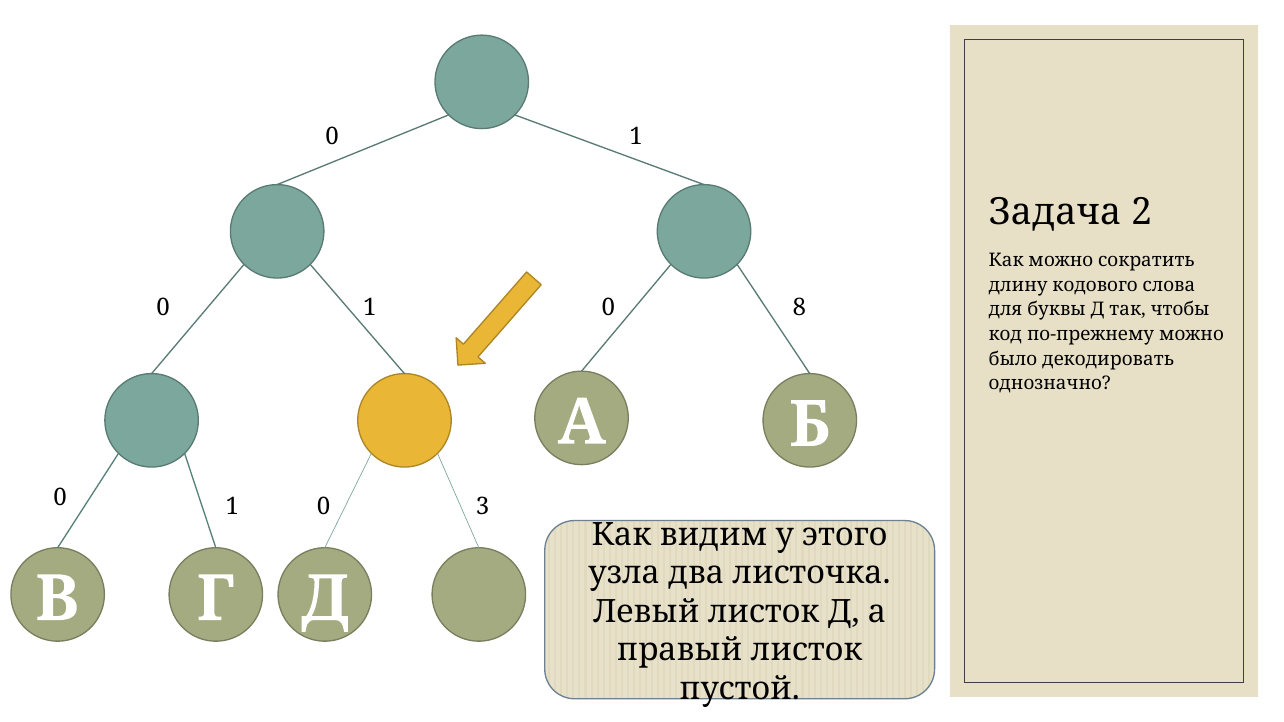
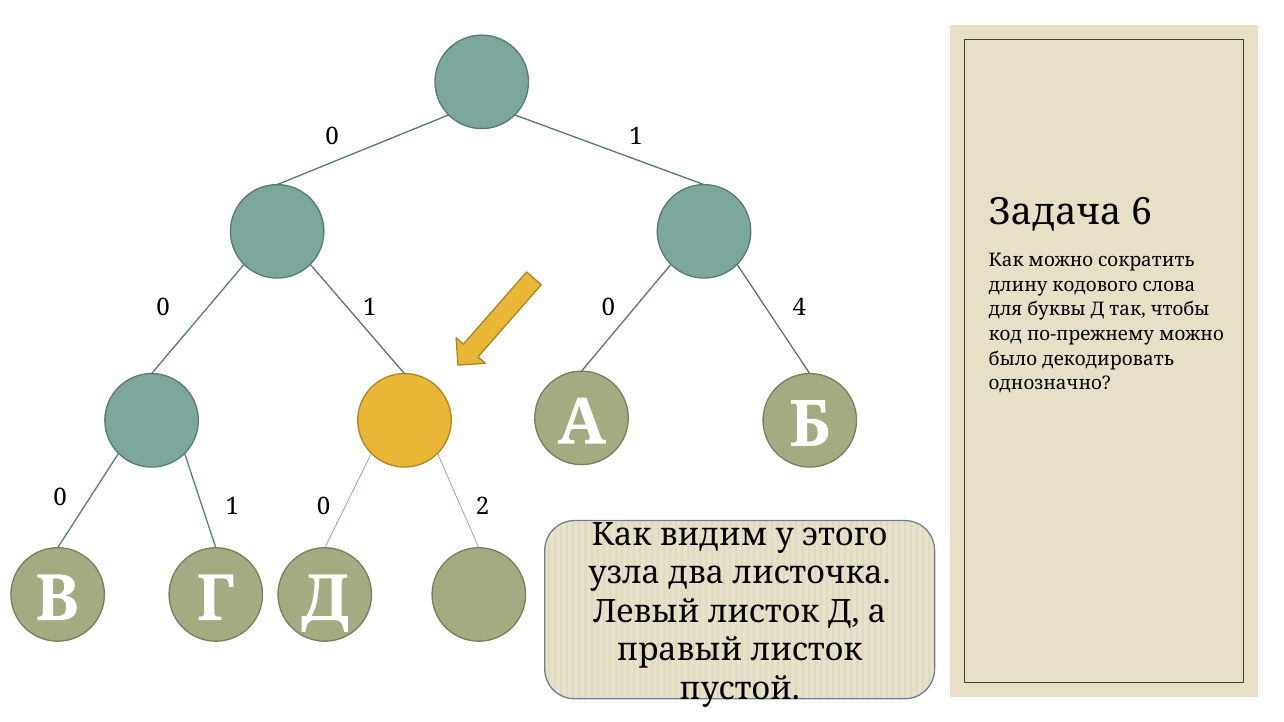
2: 2 -> 6
8: 8 -> 4
3: 3 -> 2
